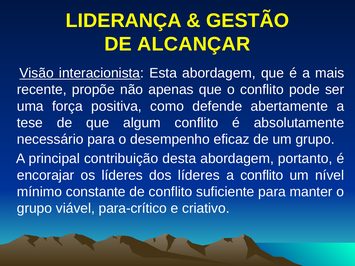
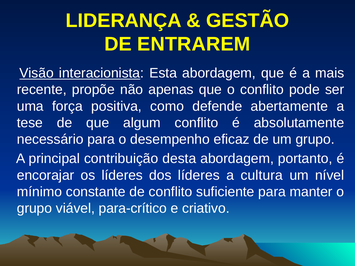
ALCANÇAR: ALCANÇAR -> ENTRAREM
a conflito: conflito -> cultura
